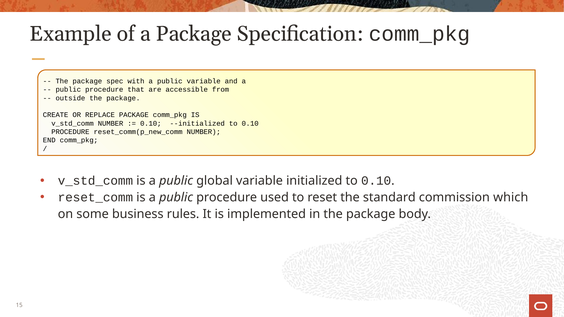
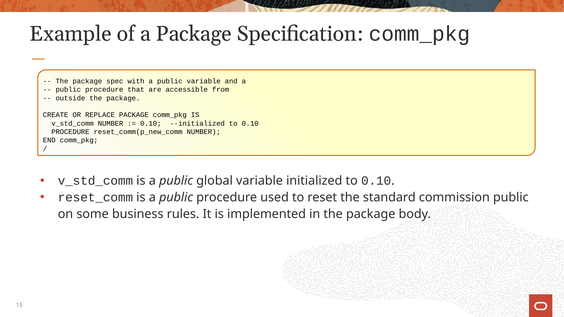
which at (511, 198): which -> public
